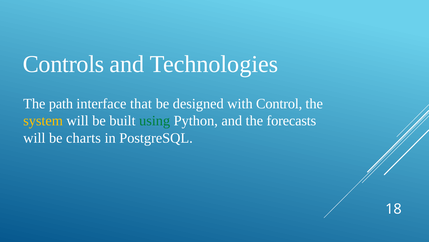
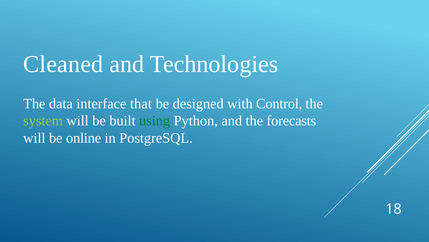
Controls: Controls -> Cleaned
path: path -> data
system colour: yellow -> light green
charts: charts -> online
